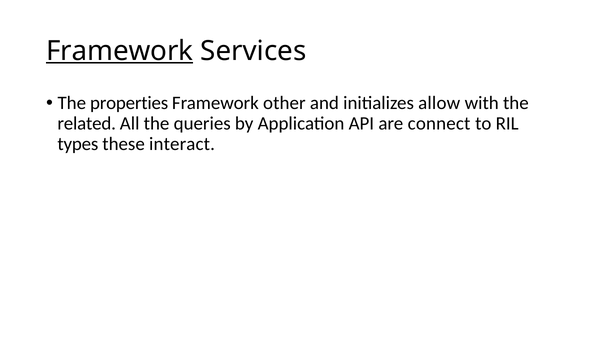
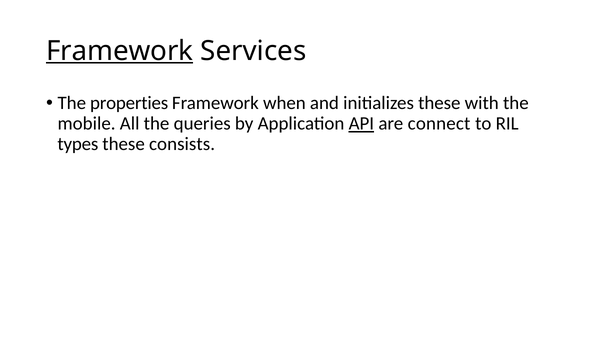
other: other -> when
initializes allow: allow -> these
related: related -> mobile
API underline: none -> present
interact: interact -> consists
